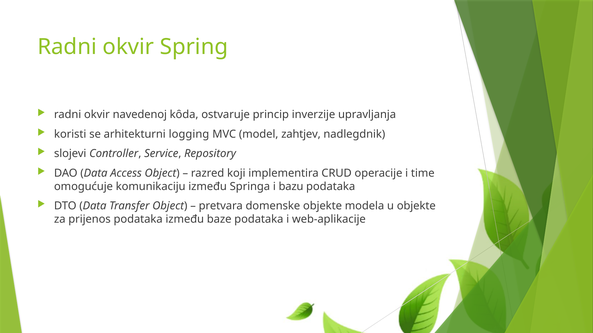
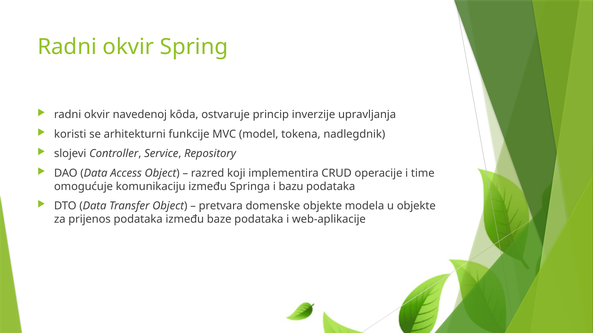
logging: logging -> funkcije
zahtjev: zahtjev -> tokena
